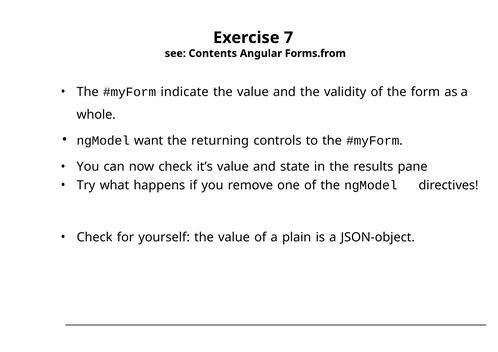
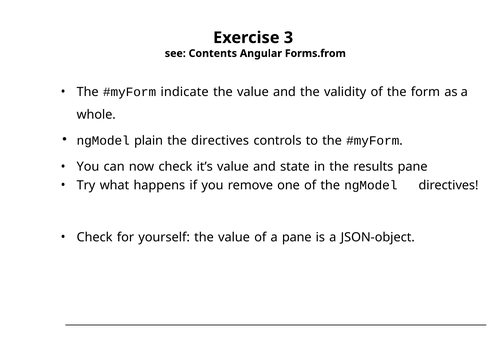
7: 7 -> 3
want: want -> plain
the returning: returning -> directives
a plain: plain -> pane
